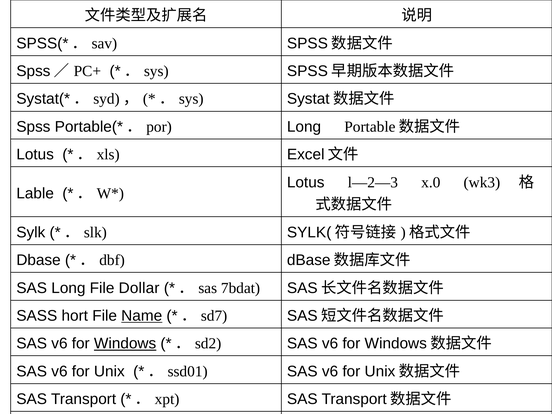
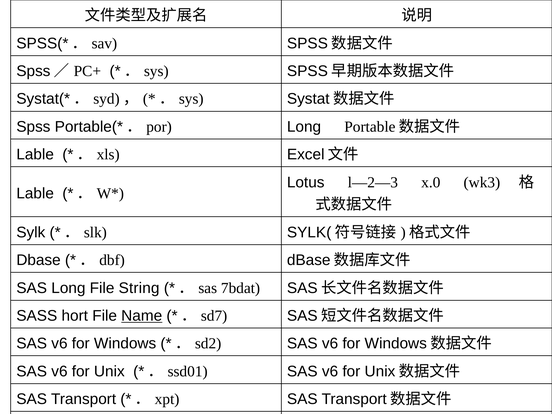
Lotus at (35, 155): Lotus -> Lable
Dollar: Dollar -> String
Windows underline: present -> none
